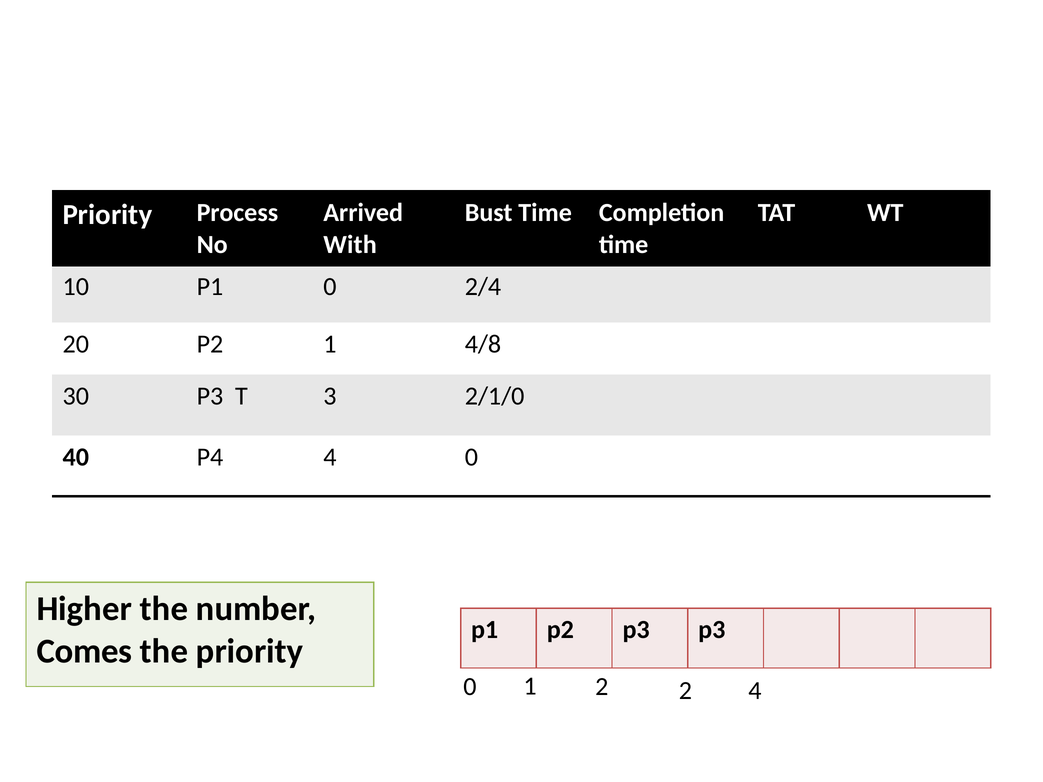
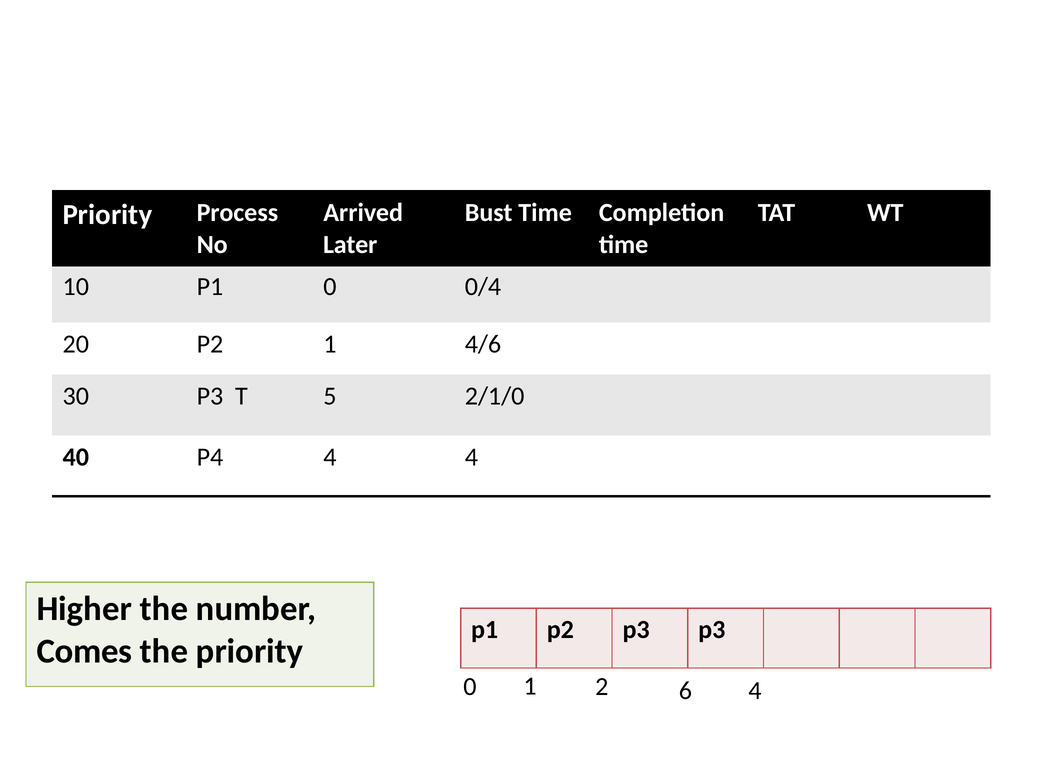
With: With -> Later
2/4: 2/4 -> 0/4
4/8: 4/8 -> 4/6
3: 3 -> 5
4 0: 0 -> 4
2 2: 2 -> 6
